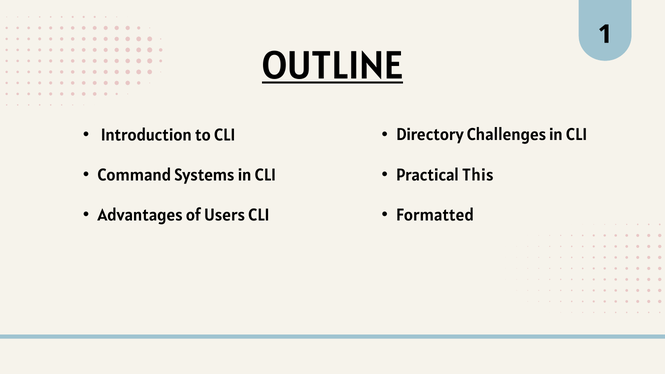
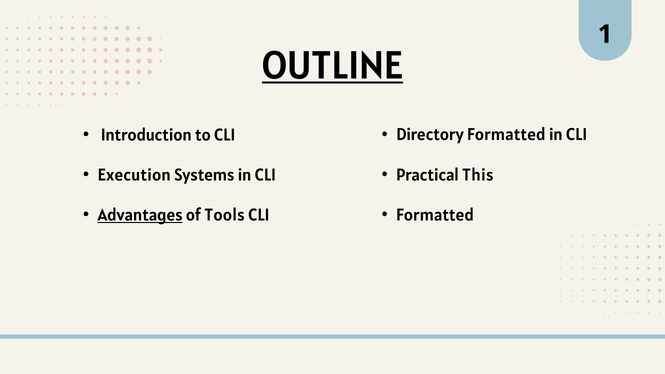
Directory Challenges: Challenges -> Formatted
Command: Command -> Execution
Advantages underline: none -> present
Users: Users -> Tools
